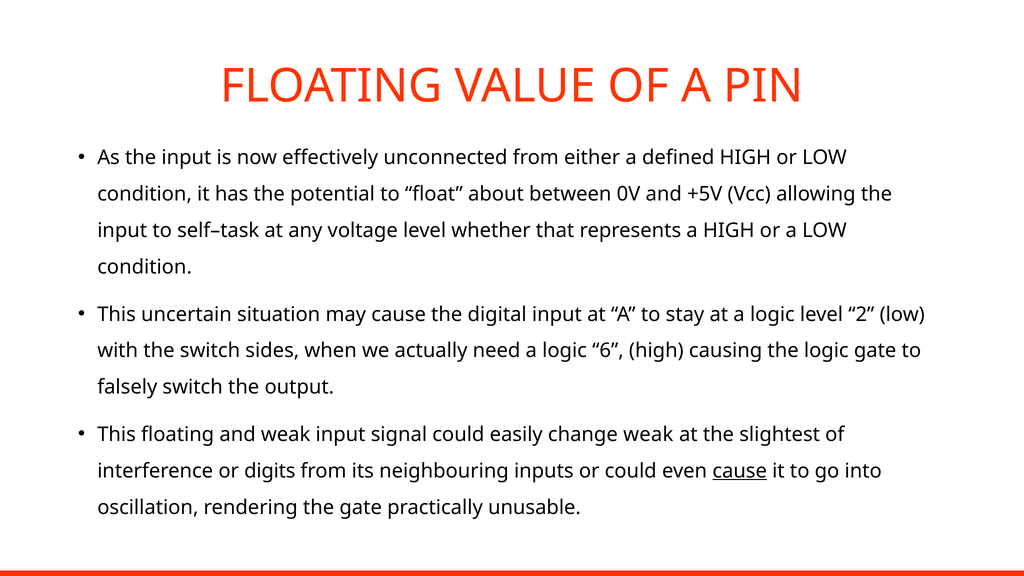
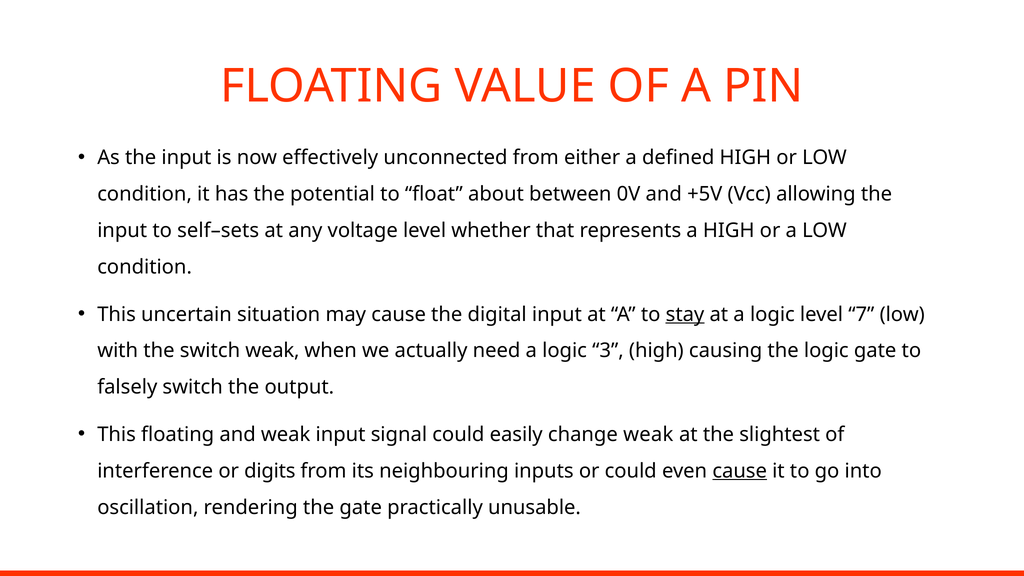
self–task: self–task -> self–sets
stay underline: none -> present
2: 2 -> 7
switch sides: sides -> weak
6: 6 -> 3
